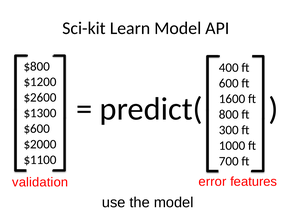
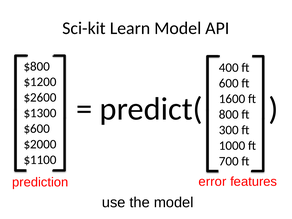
validation: validation -> prediction
